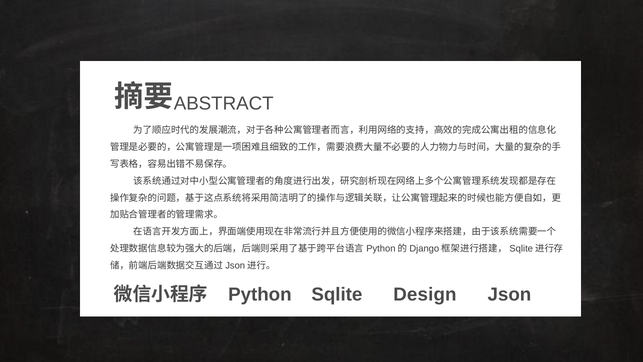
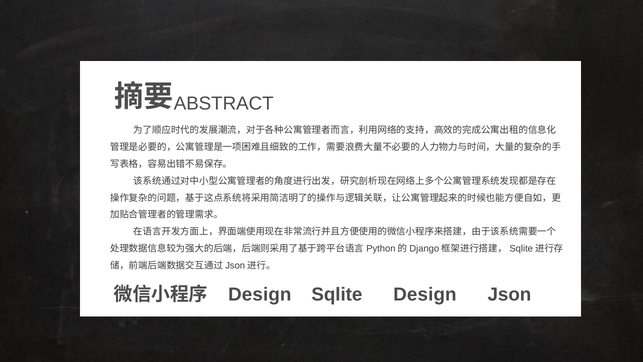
Python at (260, 294): Python -> Design
